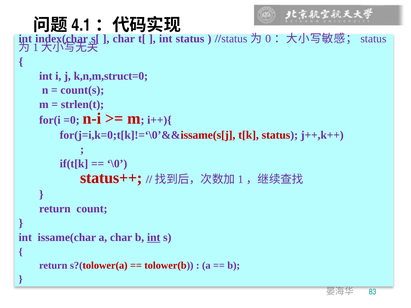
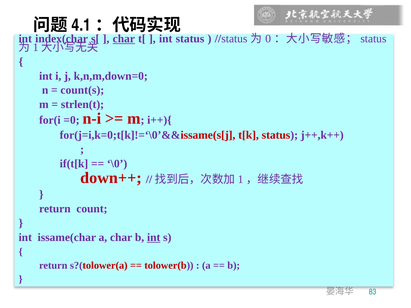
char at (124, 39) underline: none -> present
k,n,m,struct=0: k,n,m,struct=0 -> k,n,m,down=0
status++: status++ -> down++
